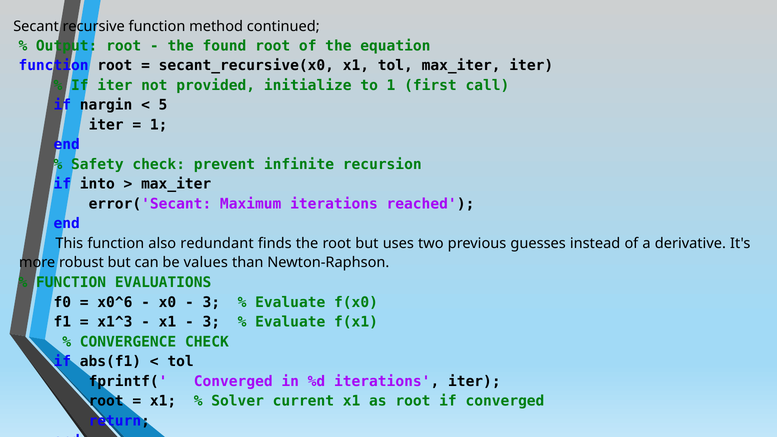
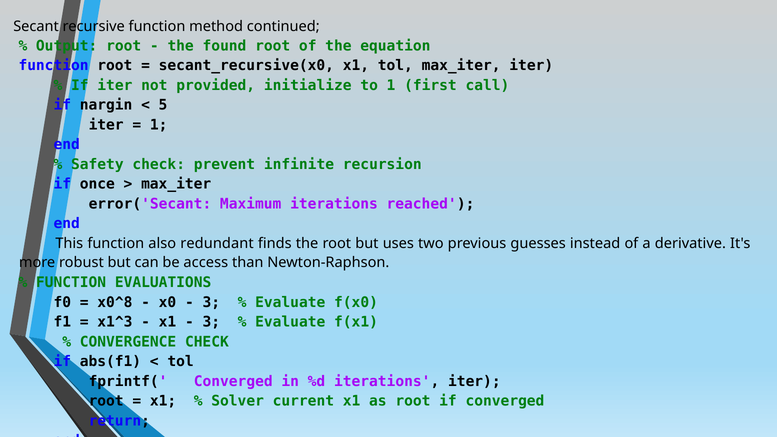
into: into -> once
values: values -> access
x0^6: x0^6 -> x0^8
